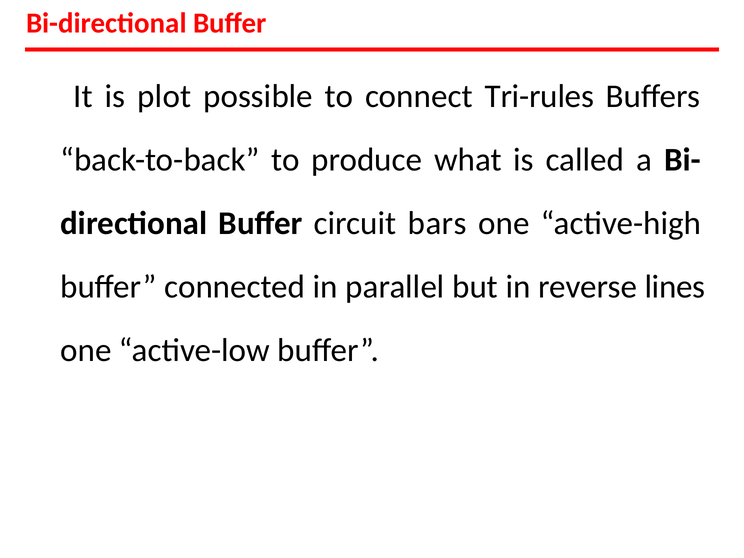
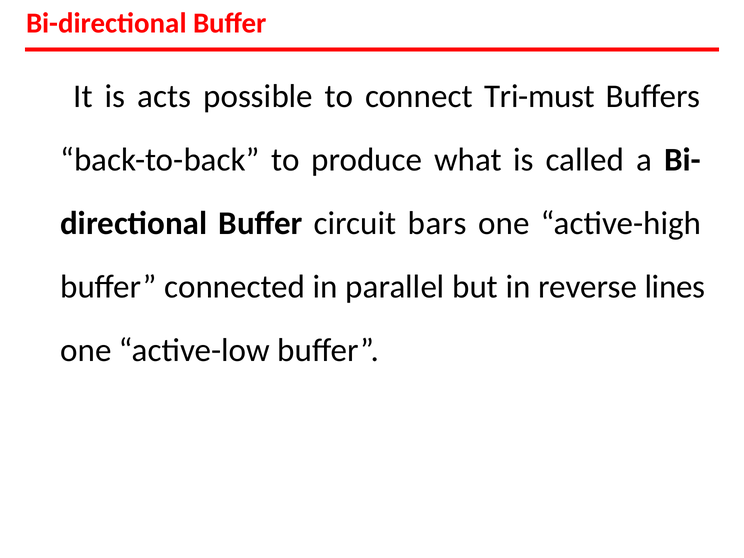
plot: plot -> acts
Tri-rules: Tri-rules -> Tri-must
